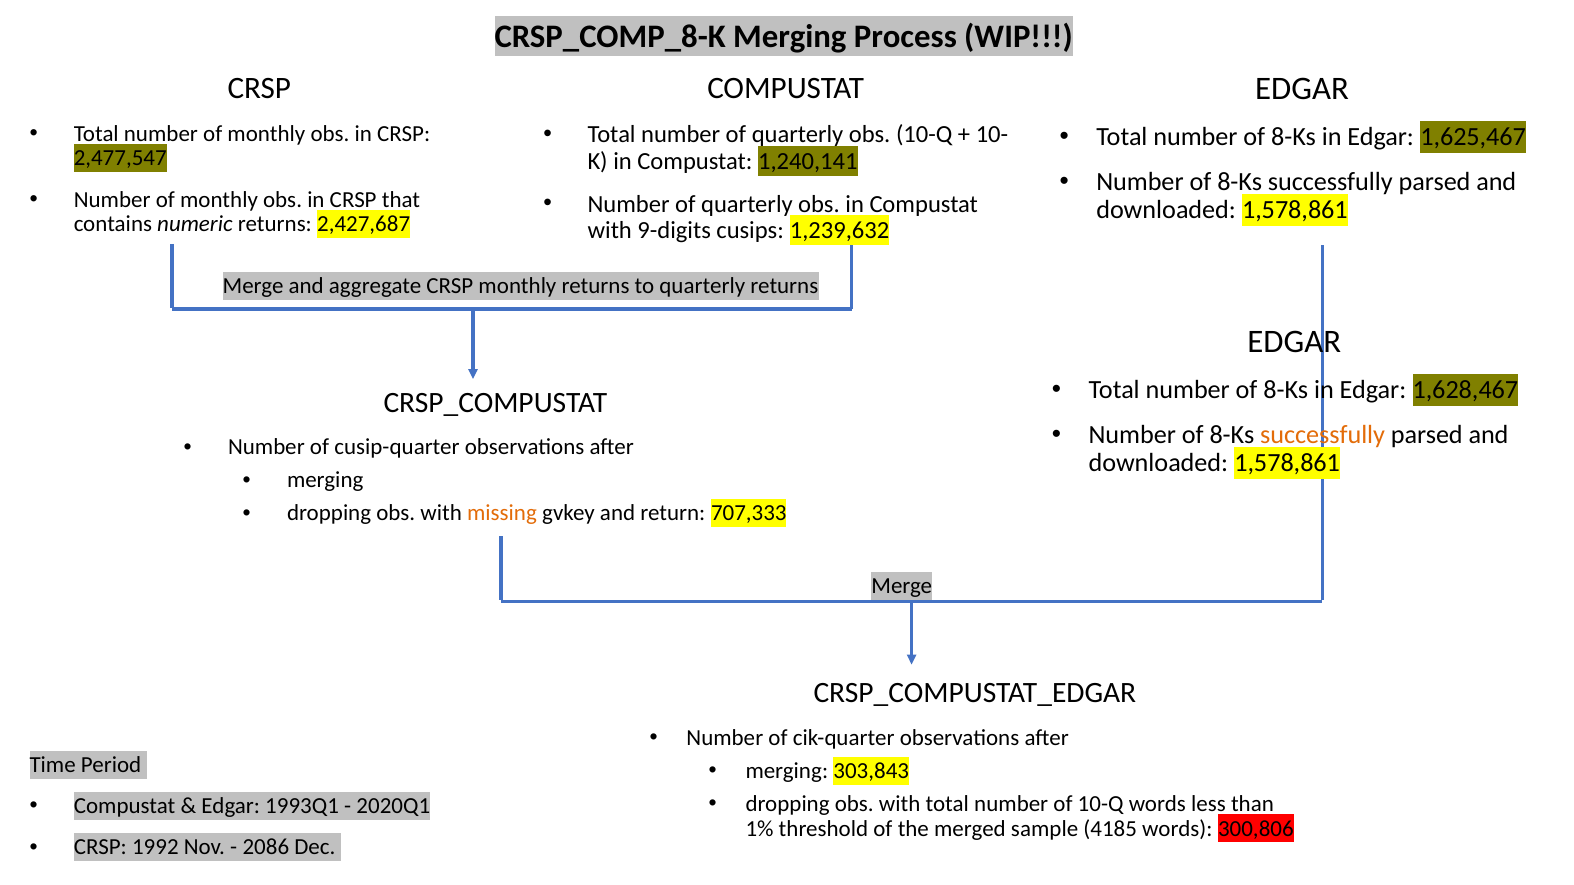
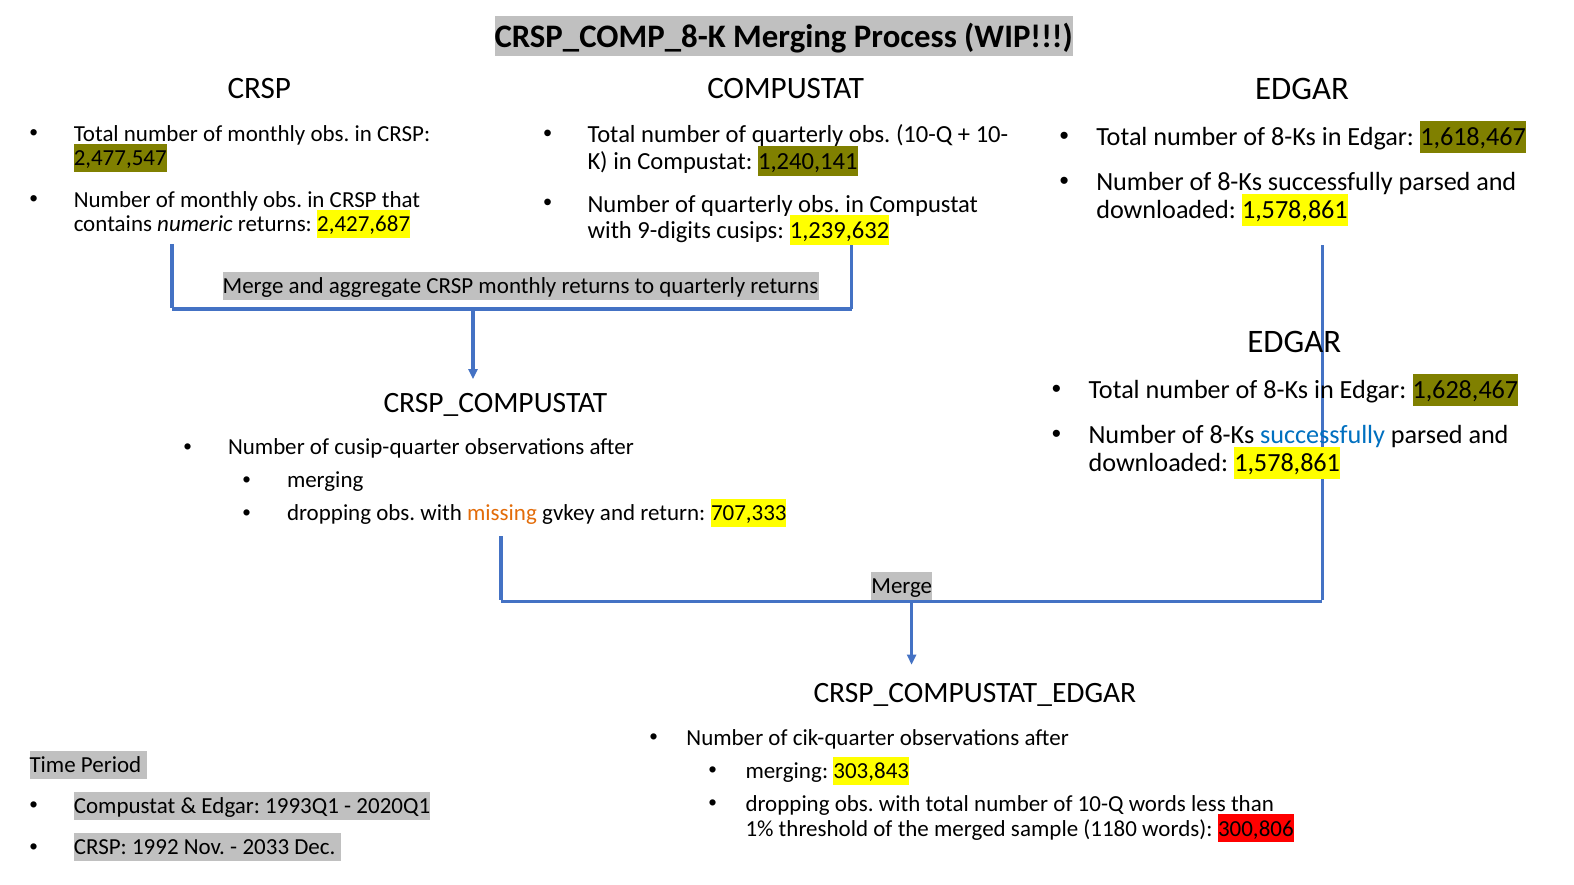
1,625,467: 1,625,467 -> 1,618,467
successfully at (1323, 435) colour: orange -> blue
4185: 4185 -> 1180
2086: 2086 -> 2033
